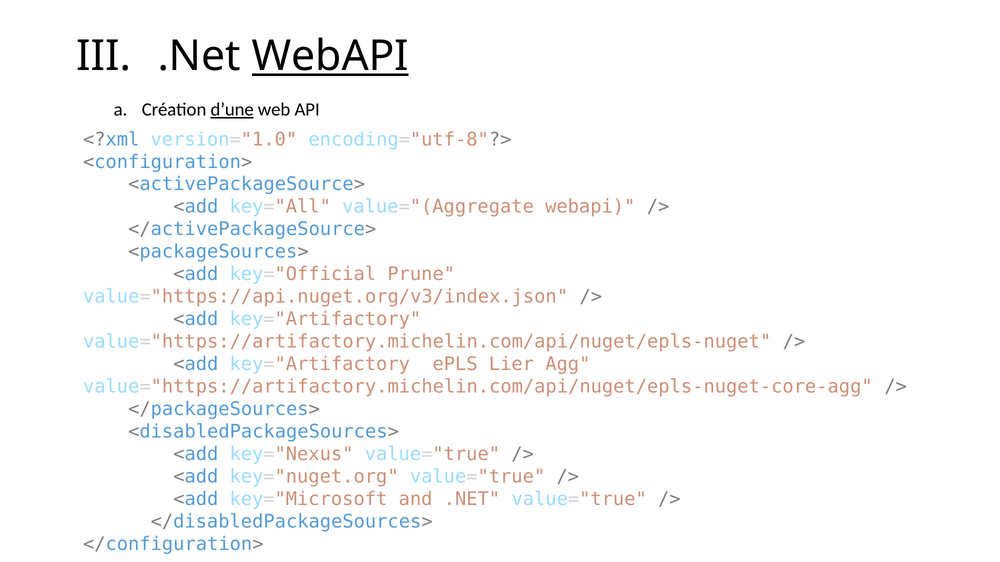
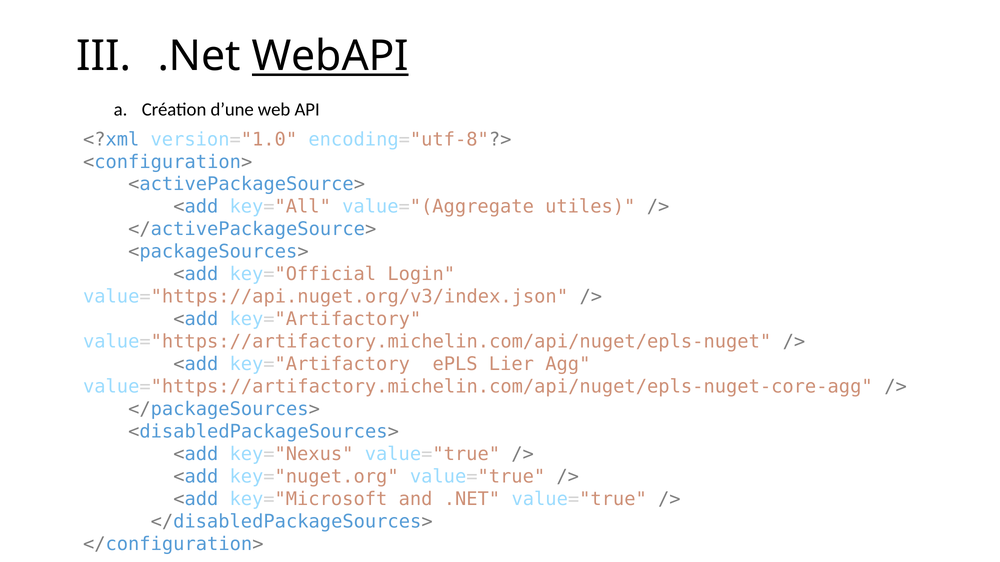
d’une underline: present -> none
value="(Aggregate webapi: webapi -> utiles
Prune: Prune -> Login
